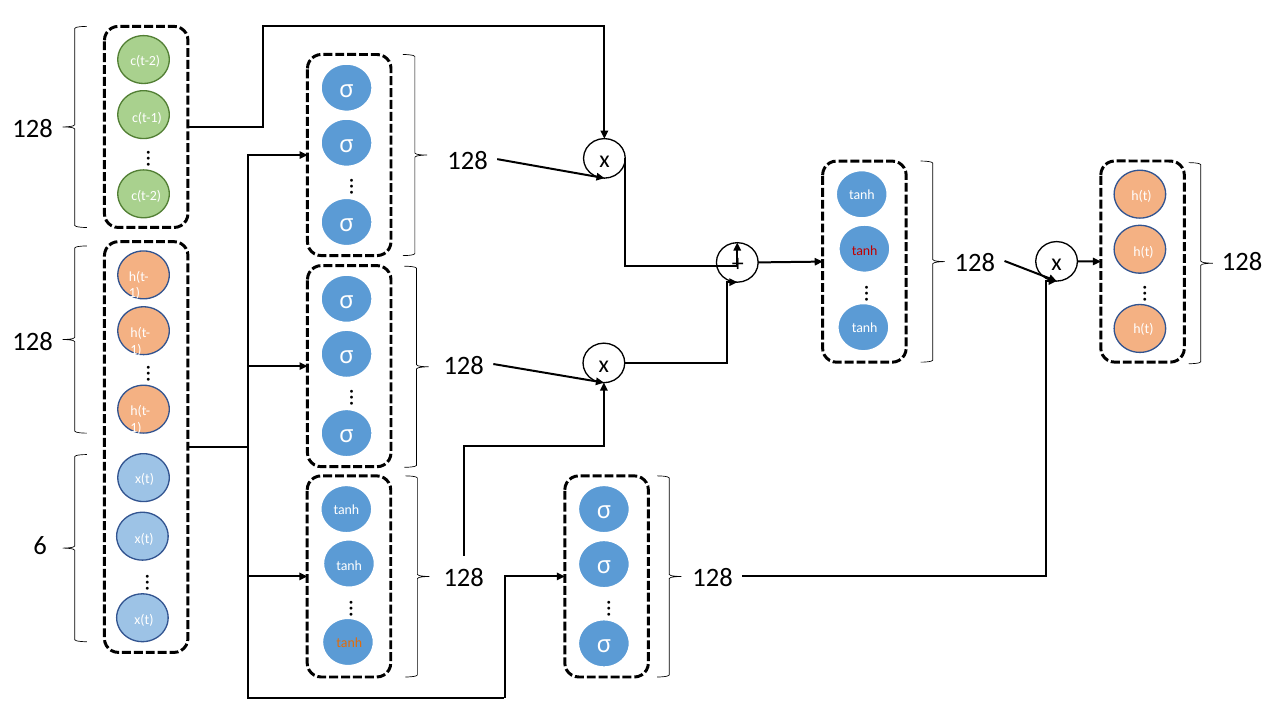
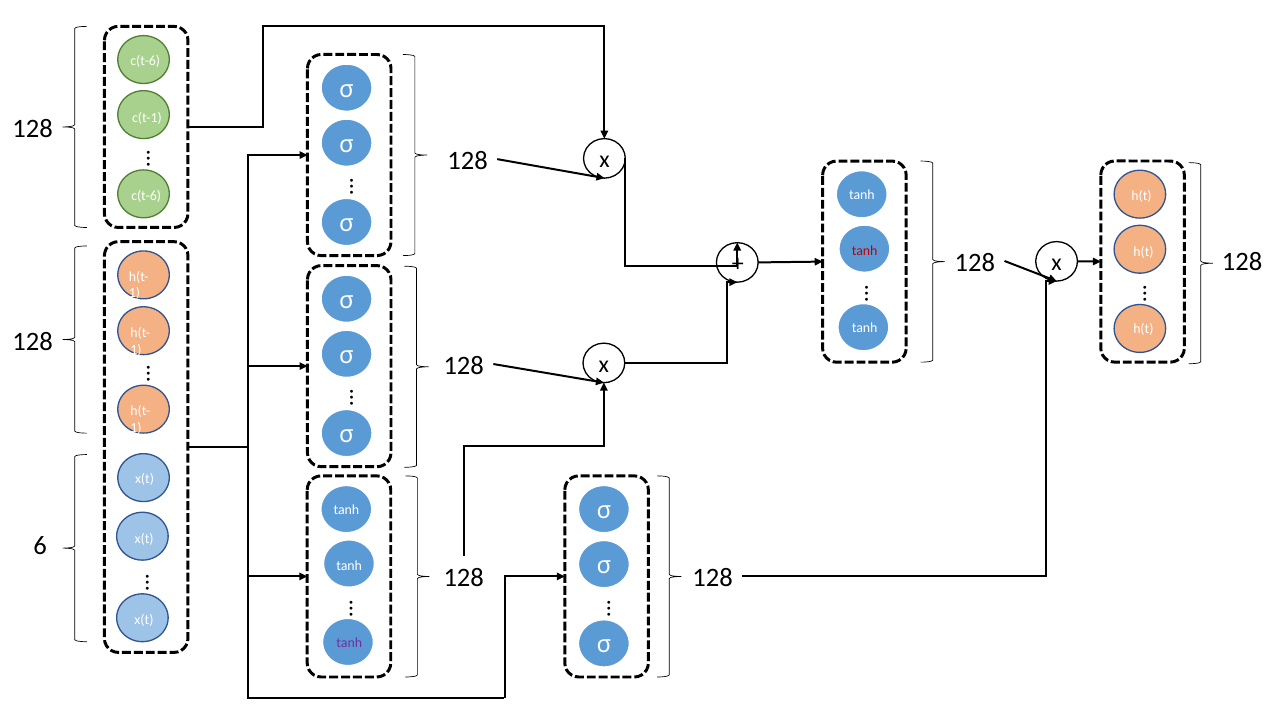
c(t-2 at (145, 61): c(t-2 -> c(t-6
c(t-2 at (146, 196): c(t-2 -> c(t-6
tanh at (349, 643) colour: orange -> purple
